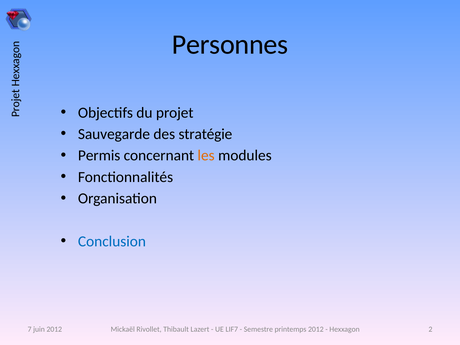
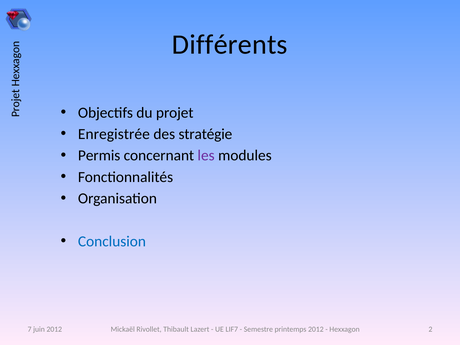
Personnes: Personnes -> Différents
Sauvegarde: Sauvegarde -> Enregistrée
les colour: orange -> purple
